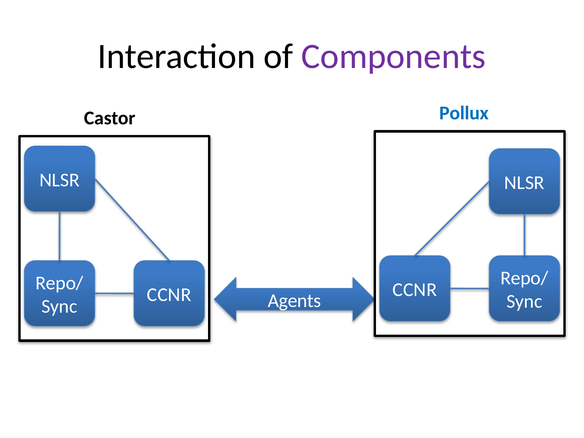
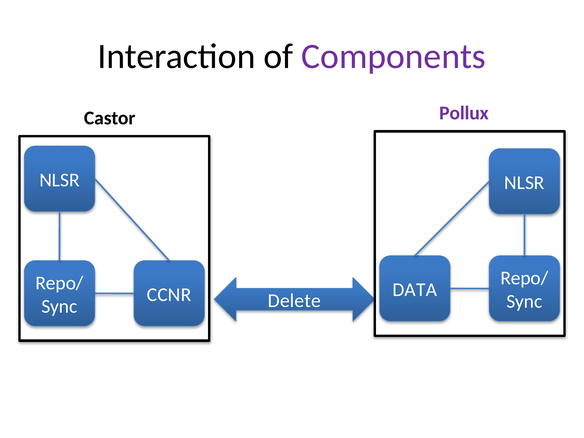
Pollux colour: blue -> purple
CCNR at (415, 290): CCNR -> DATA
Agents: Agents -> Delete
